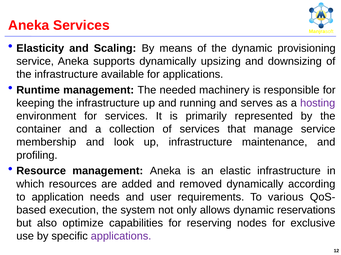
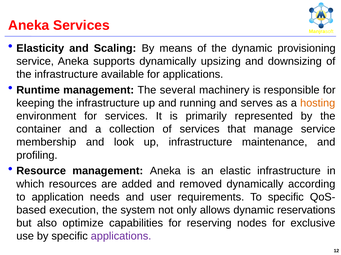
needed: needed -> several
hosting colour: purple -> orange
To various: various -> specific
